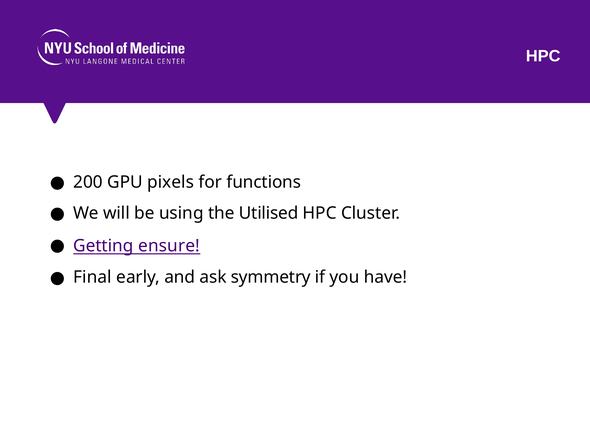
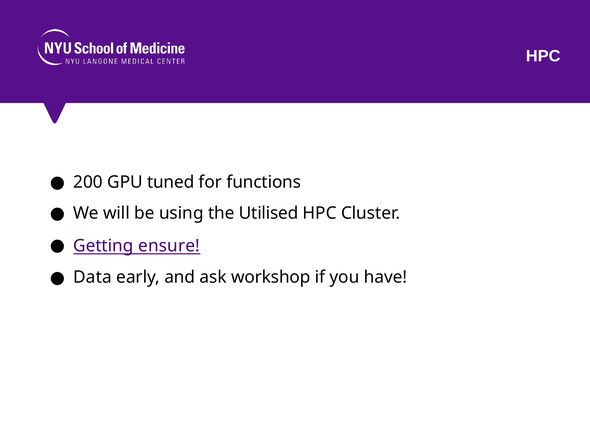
pixels: pixels -> tuned
Final: Final -> Data
symmetry: symmetry -> workshop
